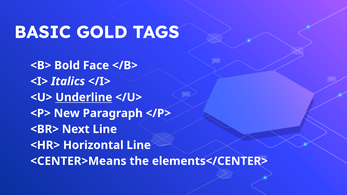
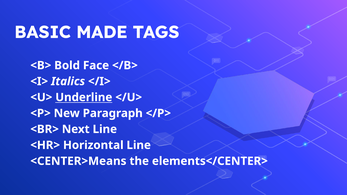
GOLD: GOLD -> MADE
